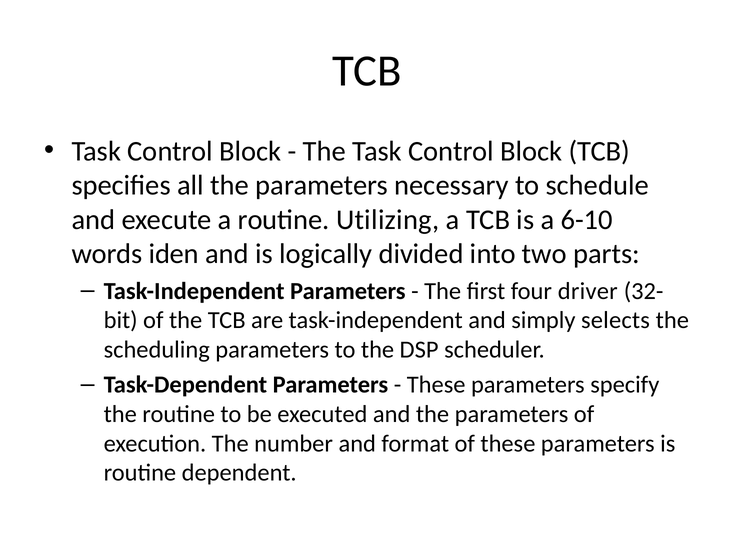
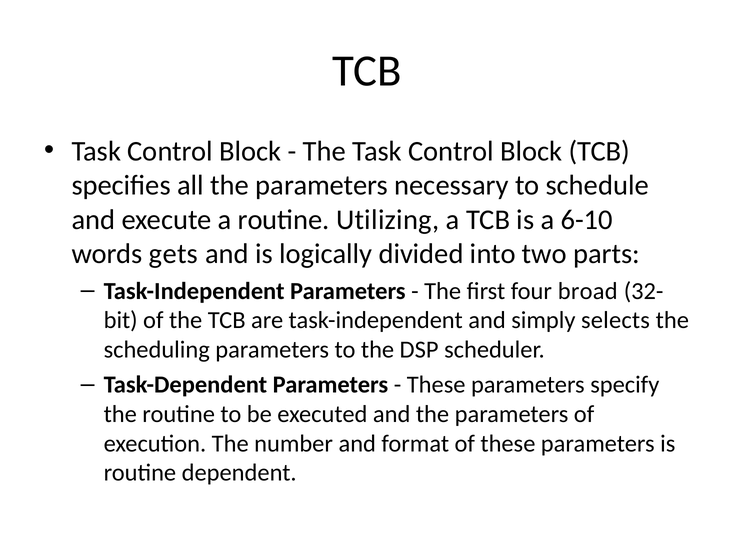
iden: iden -> gets
driver: driver -> broad
